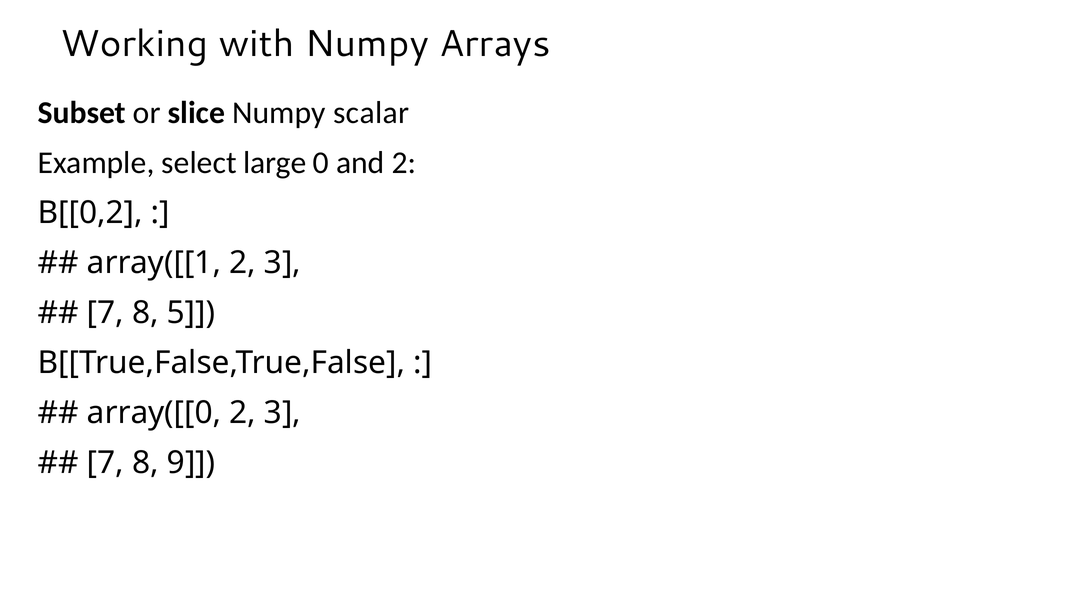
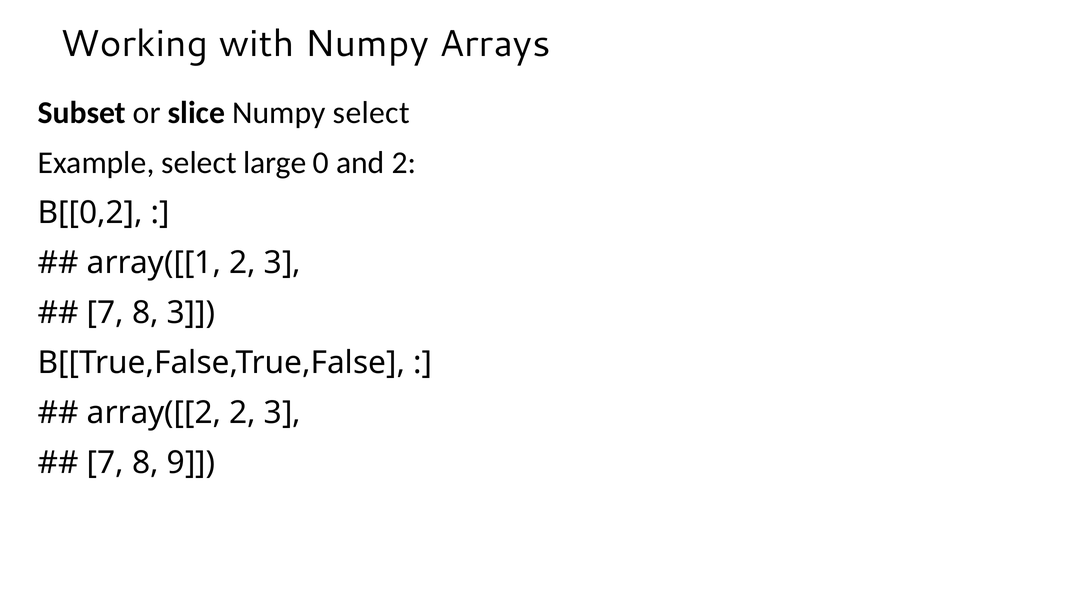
Numpy scalar: scalar -> select
8 5: 5 -> 3
array([[0: array([[0 -> array([[2
